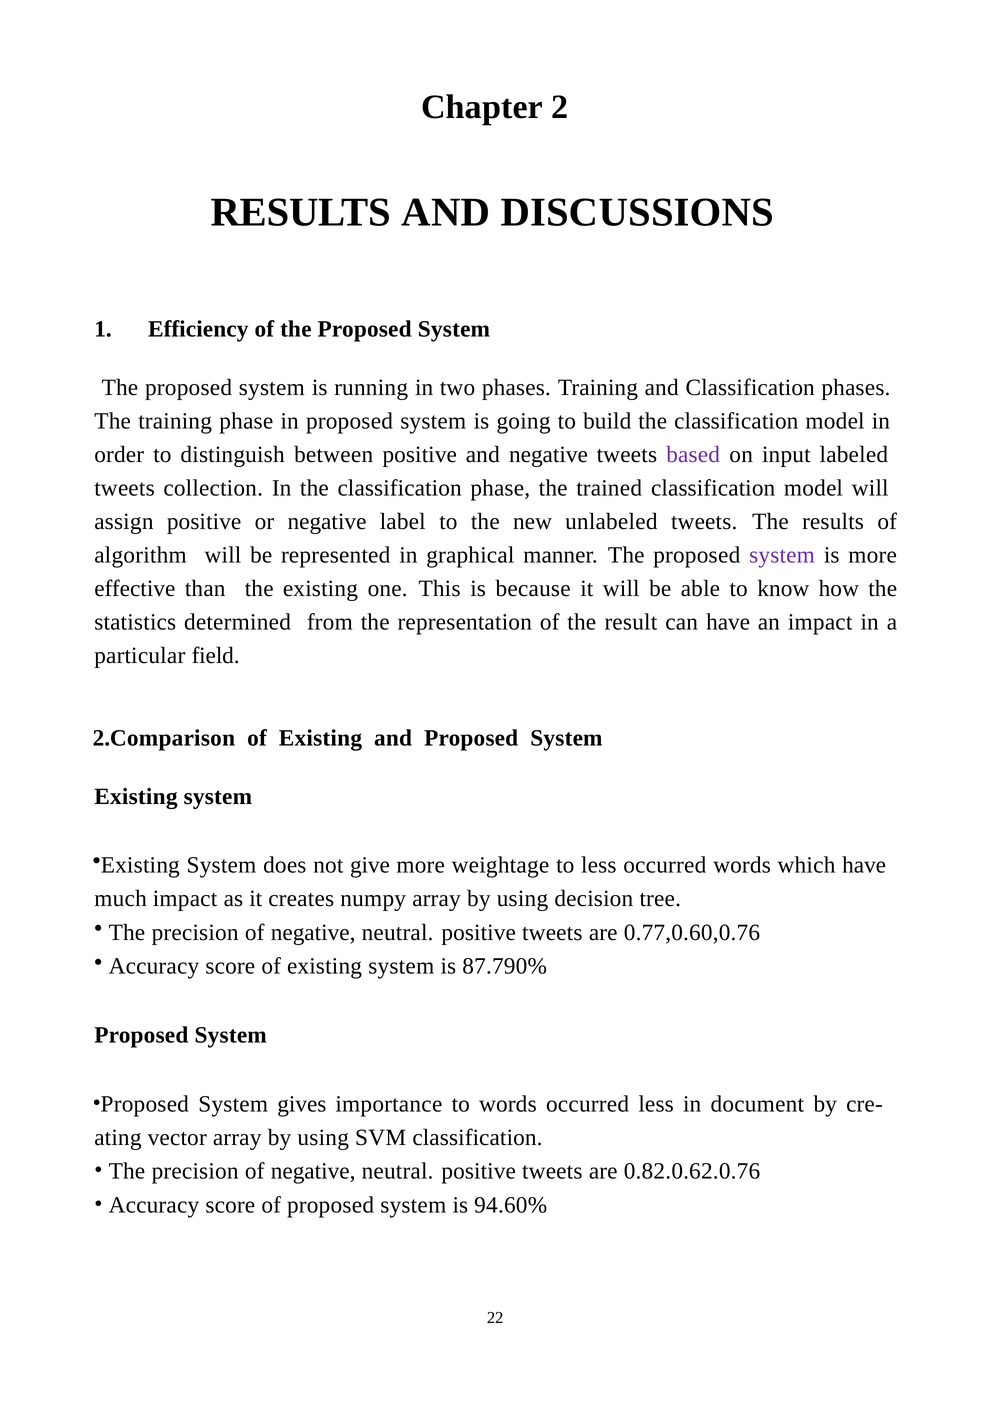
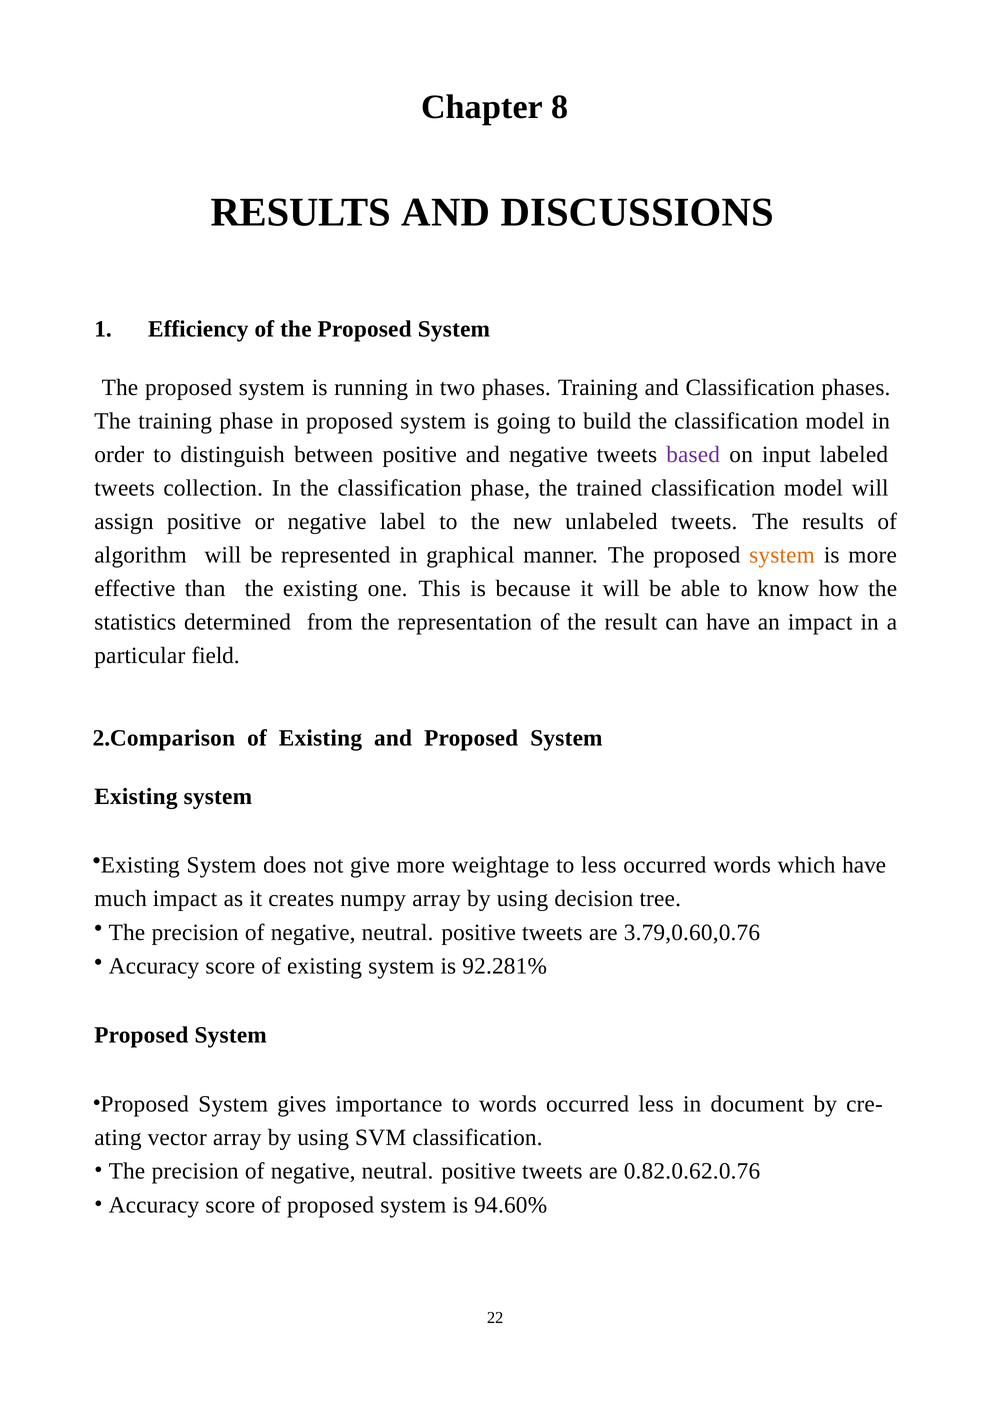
2: 2 -> 8
system at (782, 555) colour: purple -> orange
0.77,0.60,0.76: 0.77,0.60,0.76 -> 3.79,0.60,0.76
87.790%: 87.790% -> 92.281%
